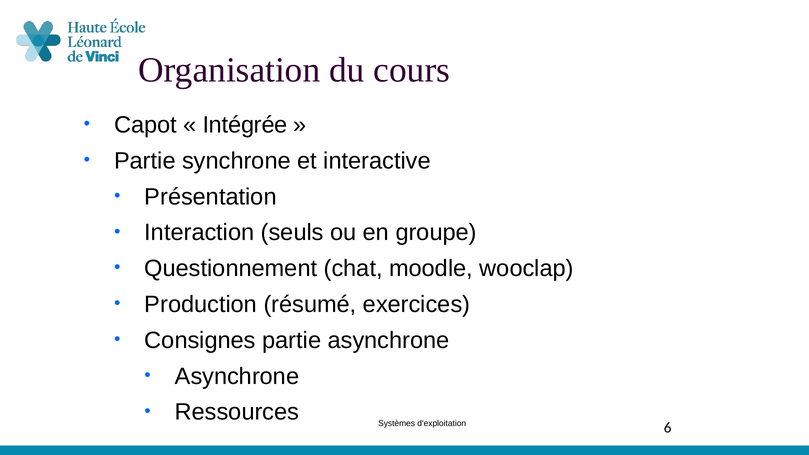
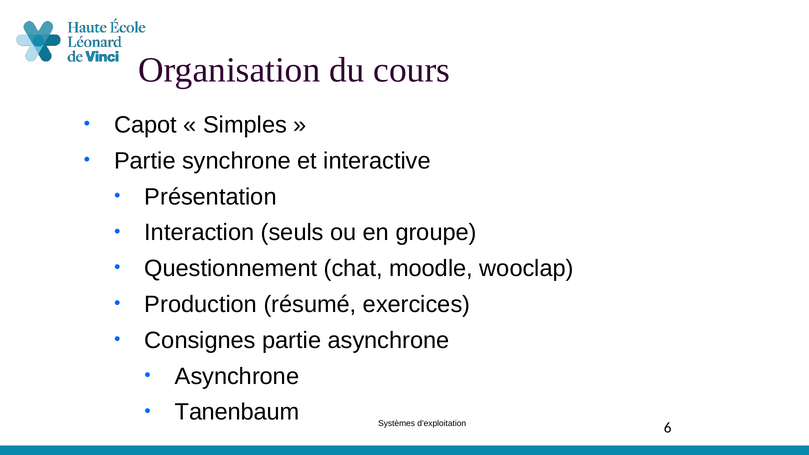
Intégrée: Intégrée -> Simples
Ressources: Ressources -> Tanenbaum
